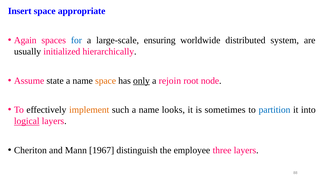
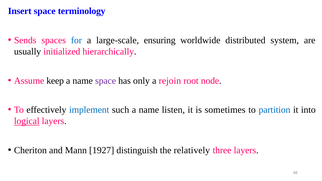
appropriate: appropriate -> terminology
Again: Again -> Sends
state: state -> keep
space at (106, 81) colour: orange -> purple
only underline: present -> none
implement colour: orange -> blue
looks: looks -> listen
1967: 1967 -> 1927
employee: employee -> relatively
